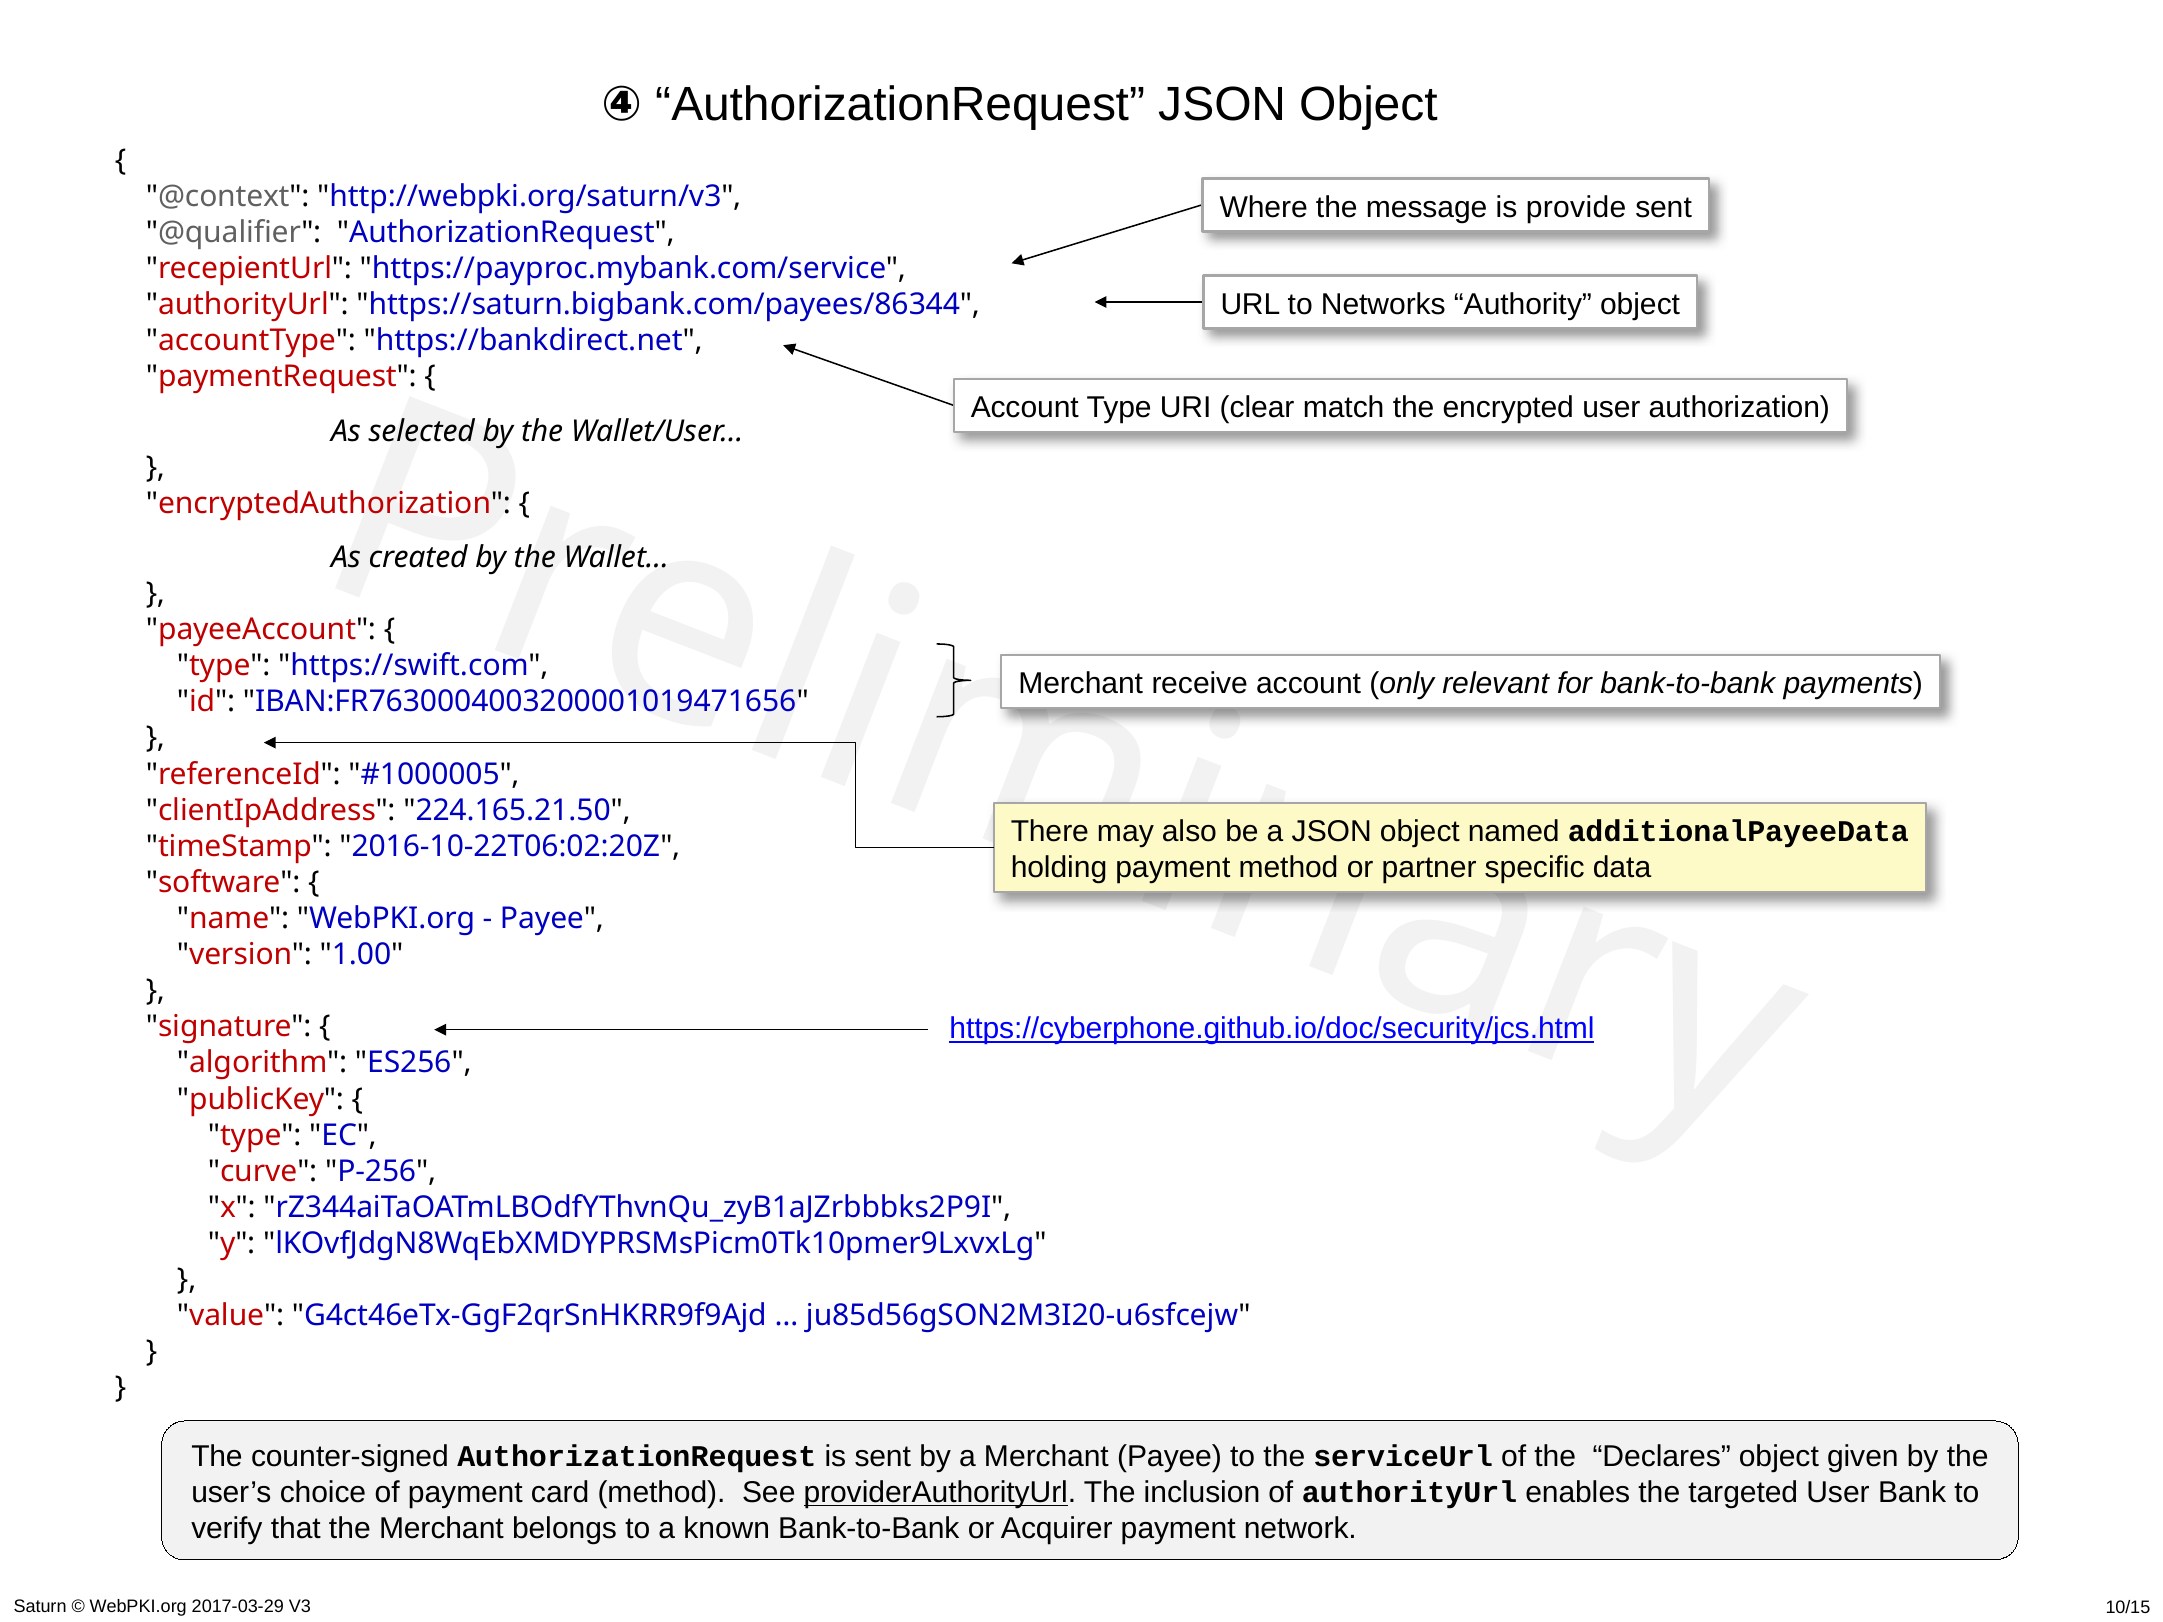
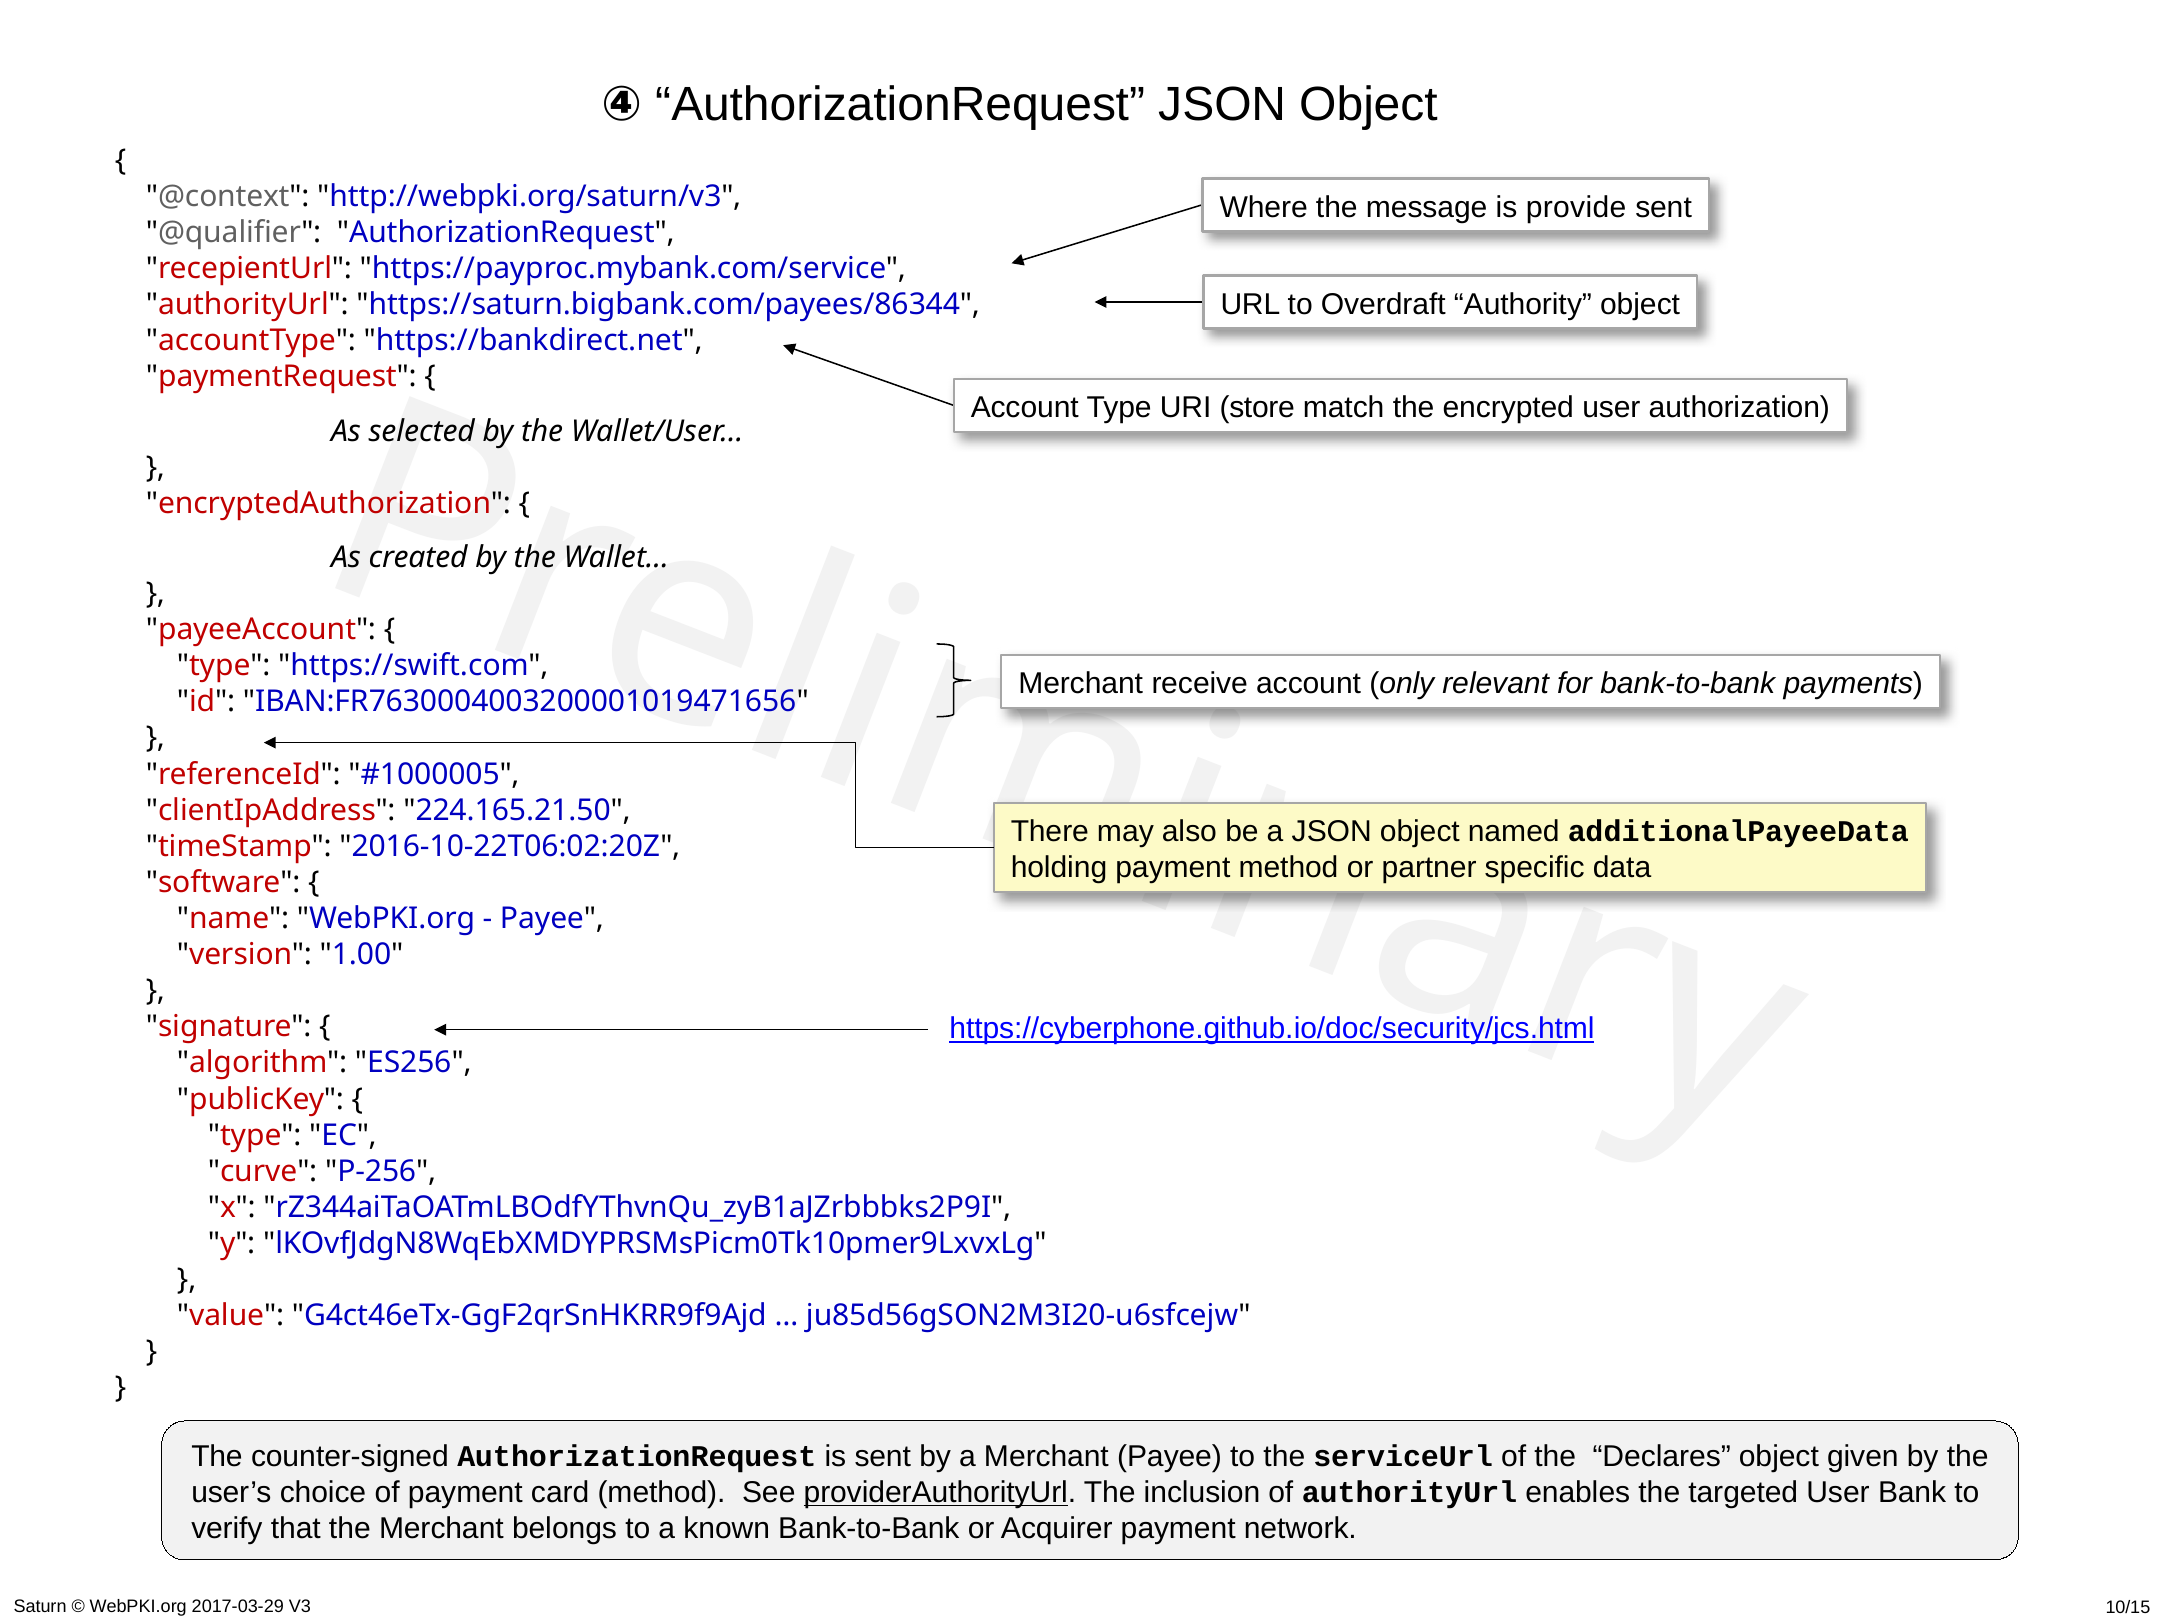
Networks: Networks -> Overdraft
clear: clear -> store
